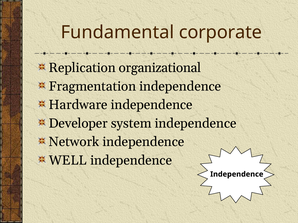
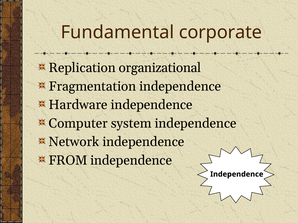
Developer: Developer -> Computer
WELL: WELL -> FROM
